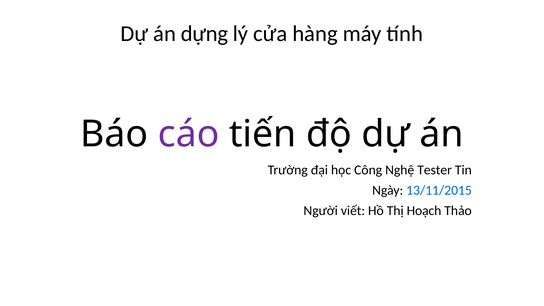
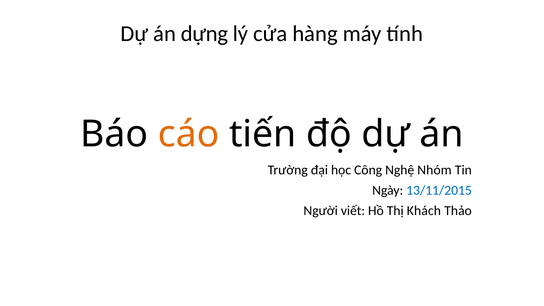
cáo colour: purple -> orange
Tester: Tester -> Nhóm
Hoạch: Hoạch -> Khách
